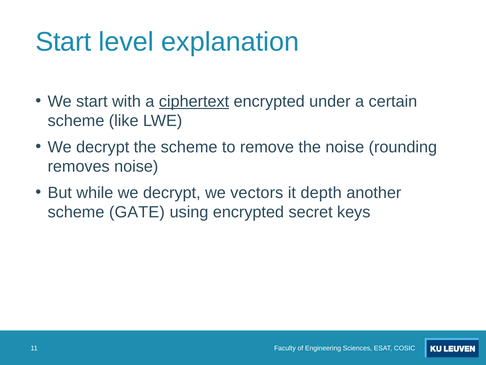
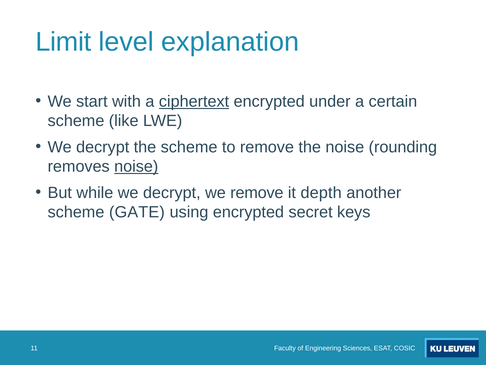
Start at (63, 42): Start -> Limit
noise at (136, 166) underline: none -> present
we vectors: vectors -> remove
